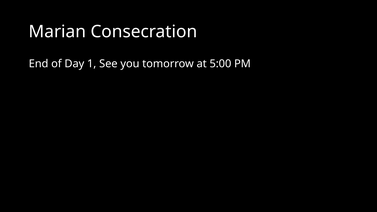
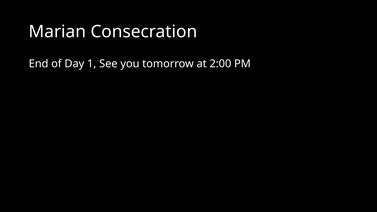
5:00: 5:00 -> 2:00
